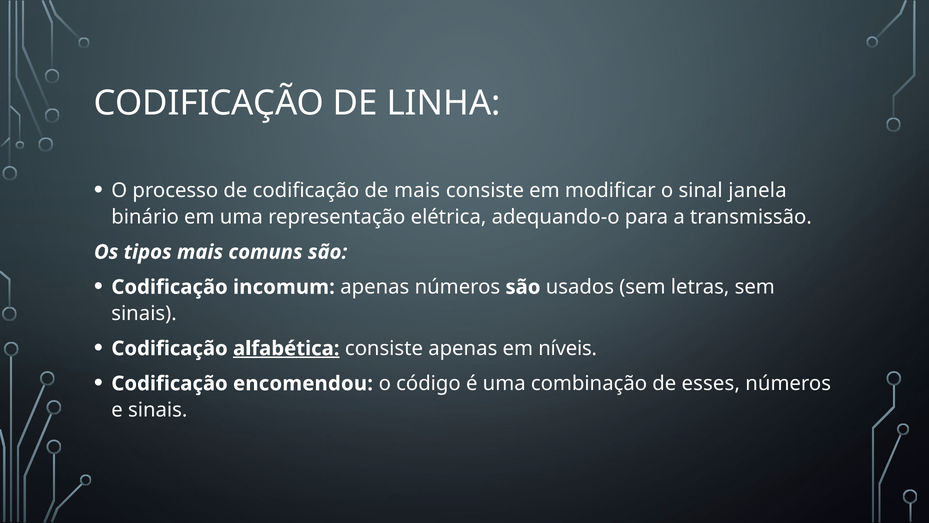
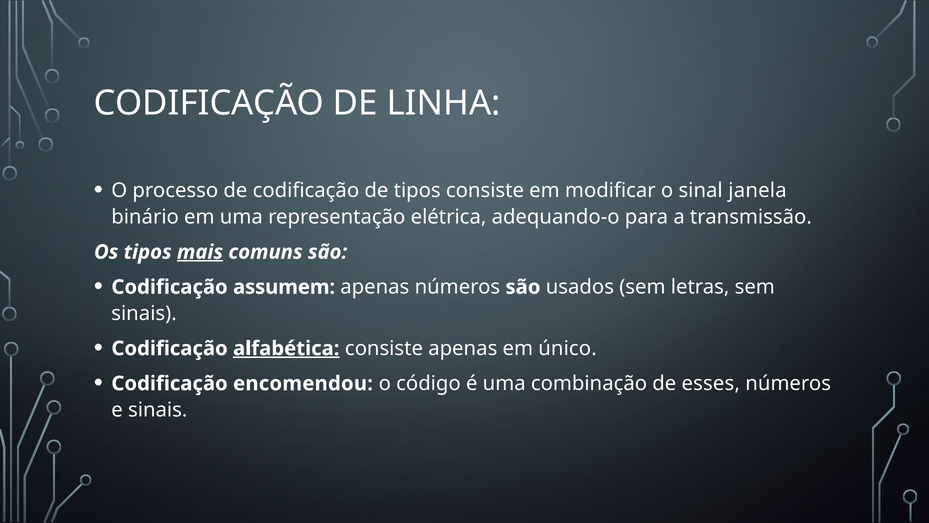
de mais: mais -> tipos
mais at (200, 252) underline: none -> present
incomum: incomum -> assumem
níveis: níveis -> único
